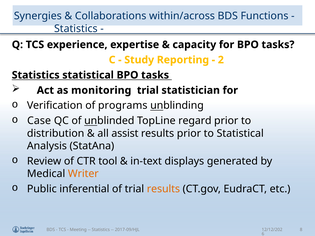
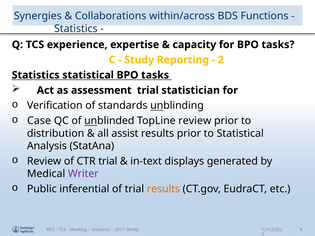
monitoring: monitoring -> assessment
programs: programs -> standards
TopLine regard: regard -> review
CTR tool: tool -> trial
Writer colour: orange -> purple
